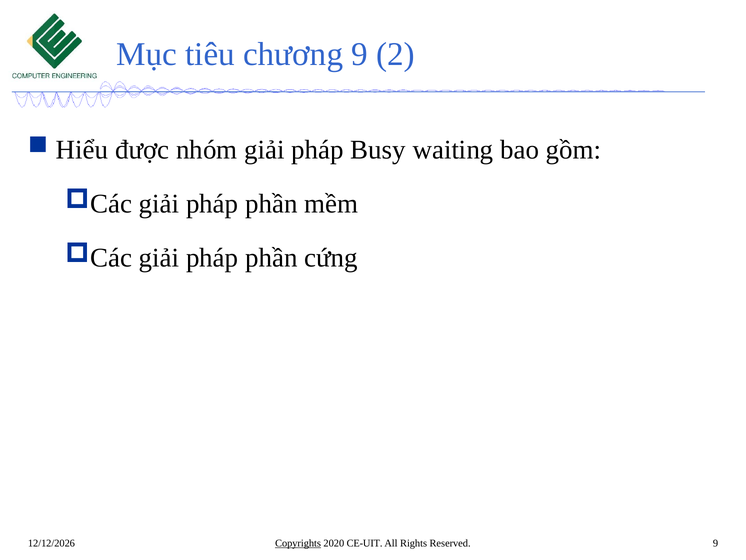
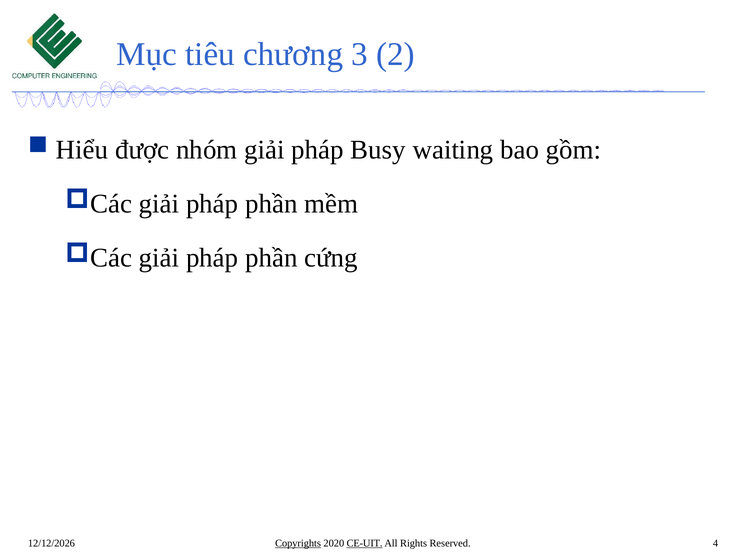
chương 9: 9 -> 3
CE-UIT underline: none -> present
Reserved 9: 9 -> 4
